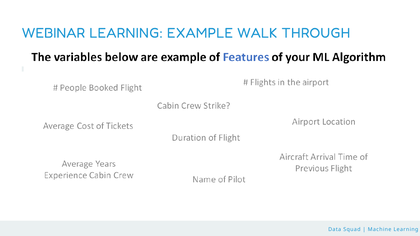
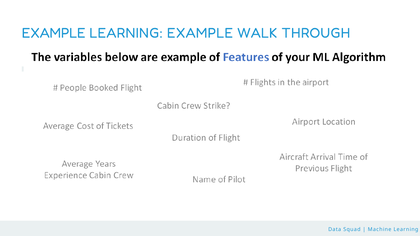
WEBINAR at (53, 33): WEBINAR -> EXAMPLE
